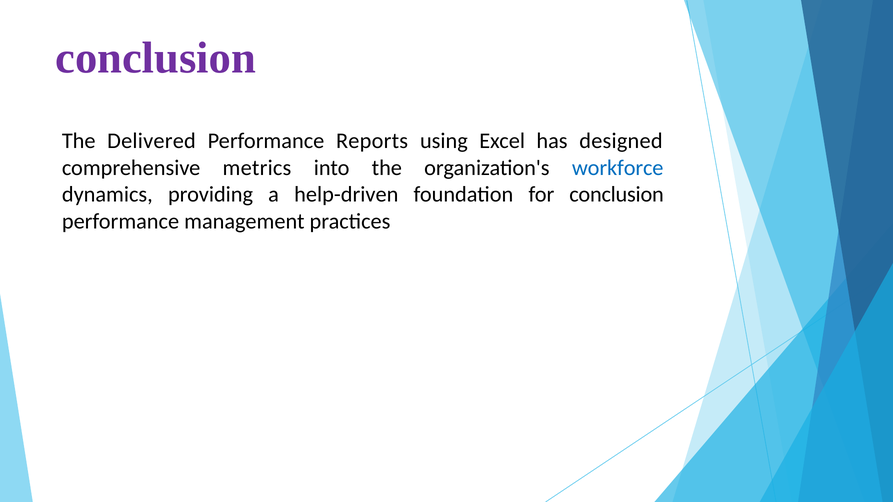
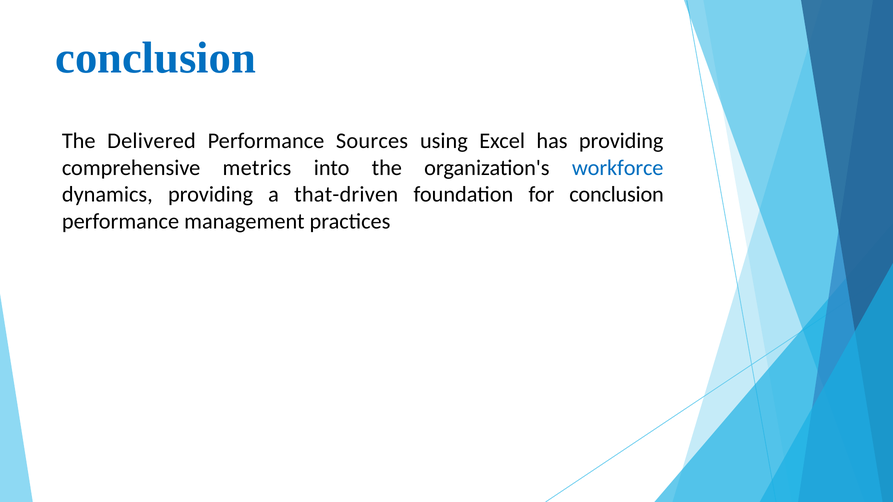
conclusion at (156, 58) colour: purple -> blue
Reports: Reports -> Sources
has designed: designed -> providing
help-driven: help-driven -> that-driven
